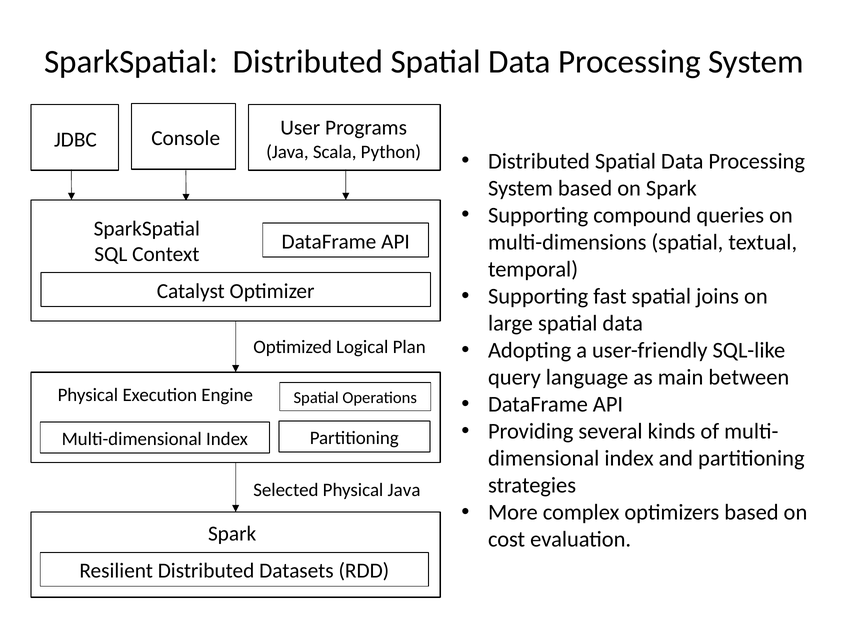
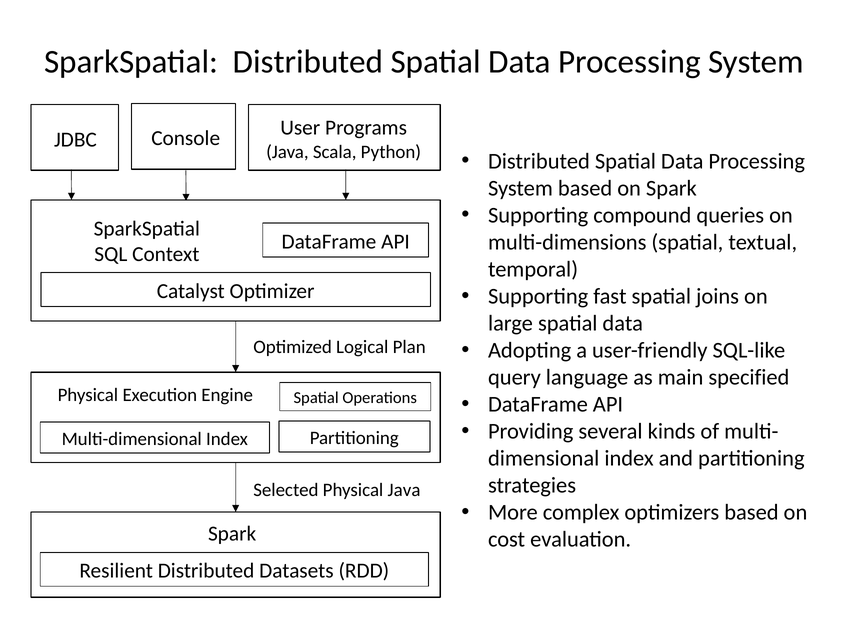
between: between -> specified
